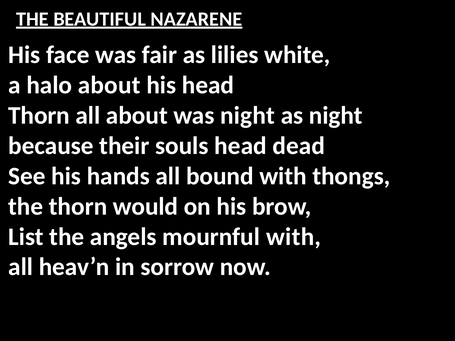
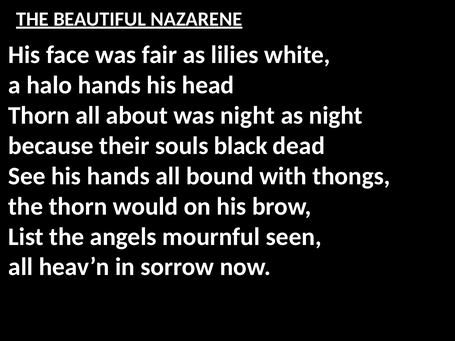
halo about: about -> hands
souls head: head -> black
mournful with: with -> seen
